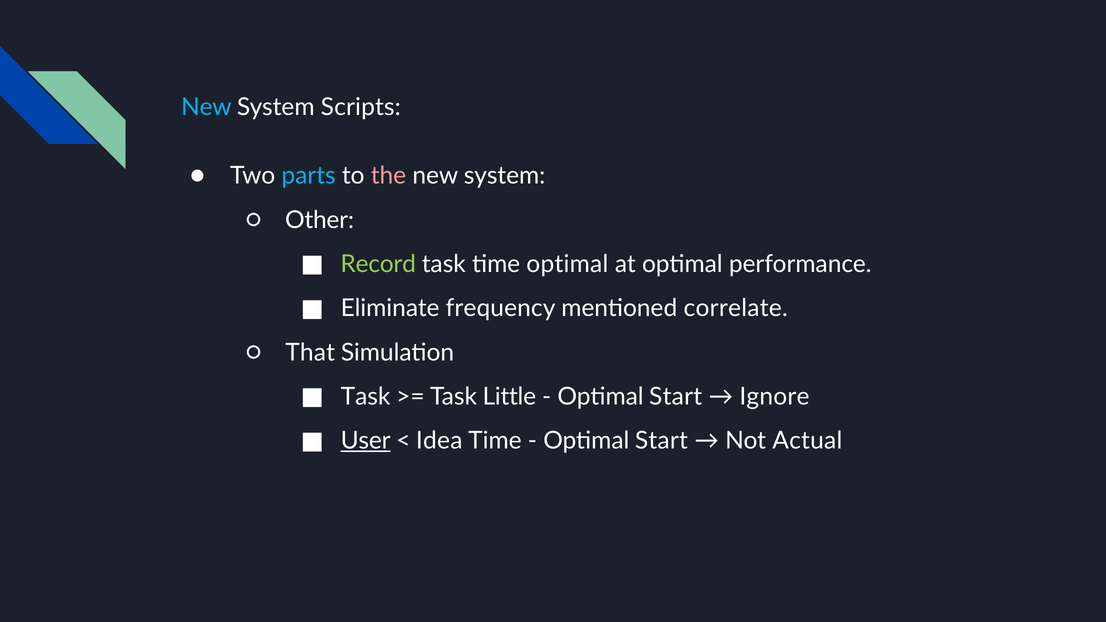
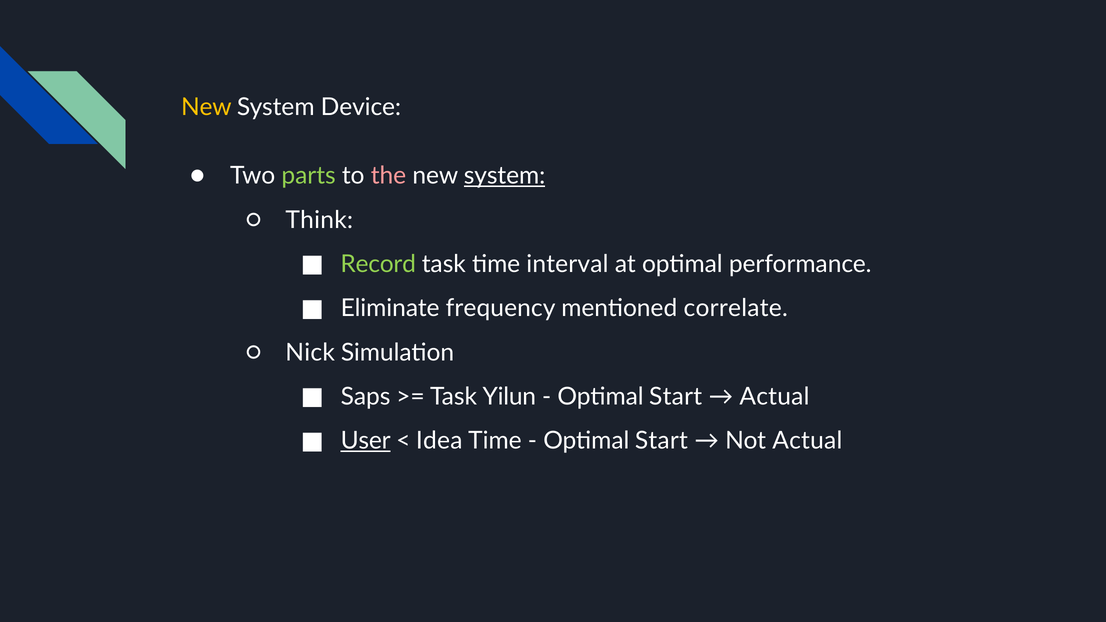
New at (206, 107) colour: light blue -> yellow
Scripts: Scripts -> Device
parts colour: light blue -> light green
system at (505, 176) underline: none -> present
Other: Other -> Think
time optimal: optimal -> interval
That: That -> Nick
Task at (366, 397): Task -> Saps
Little: Little -> Yilun
Ignore at (774, 397): Ignore -> Actual
